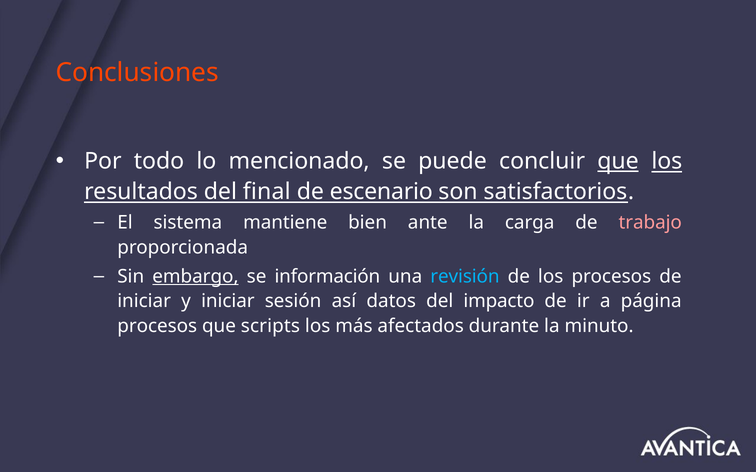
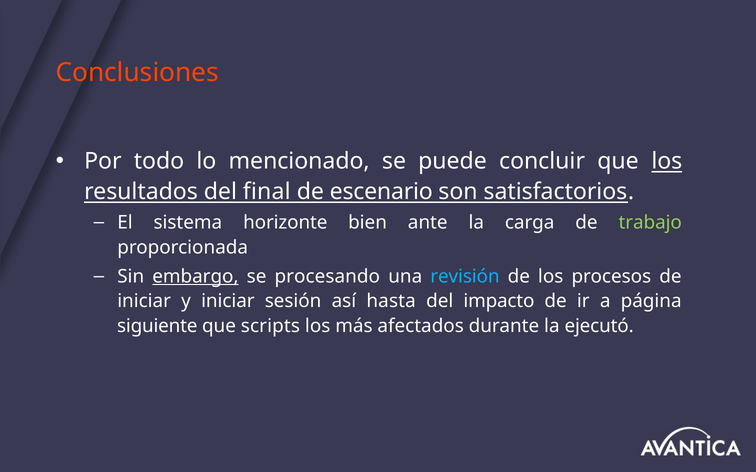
que at (618, 162) underline: present -> none
mantiene: mantiene -> horizonte
trabajo colour: pink -> light green
información: información -> procesando
datos: datos -> hasta
procesos at (157, 326): procesos -> siguiente
minuto: minuto -> ejecutó
